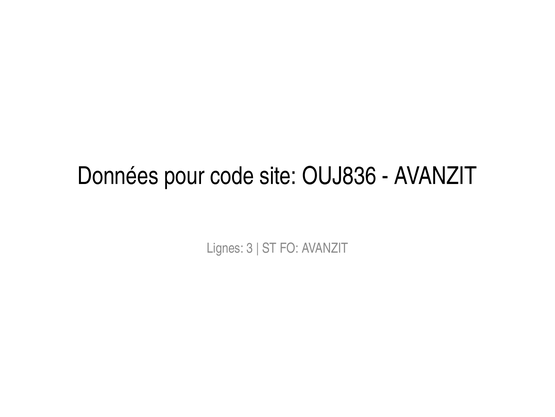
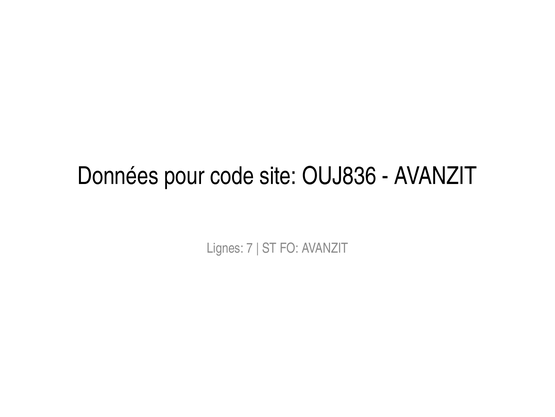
3: 3 -> 7
